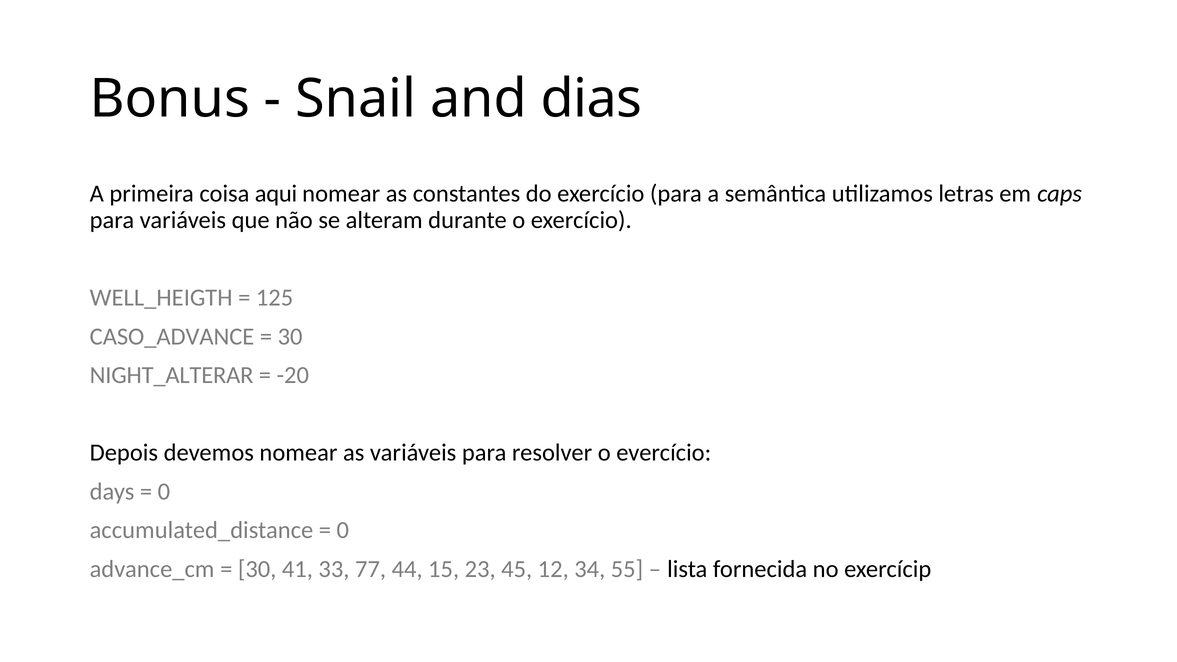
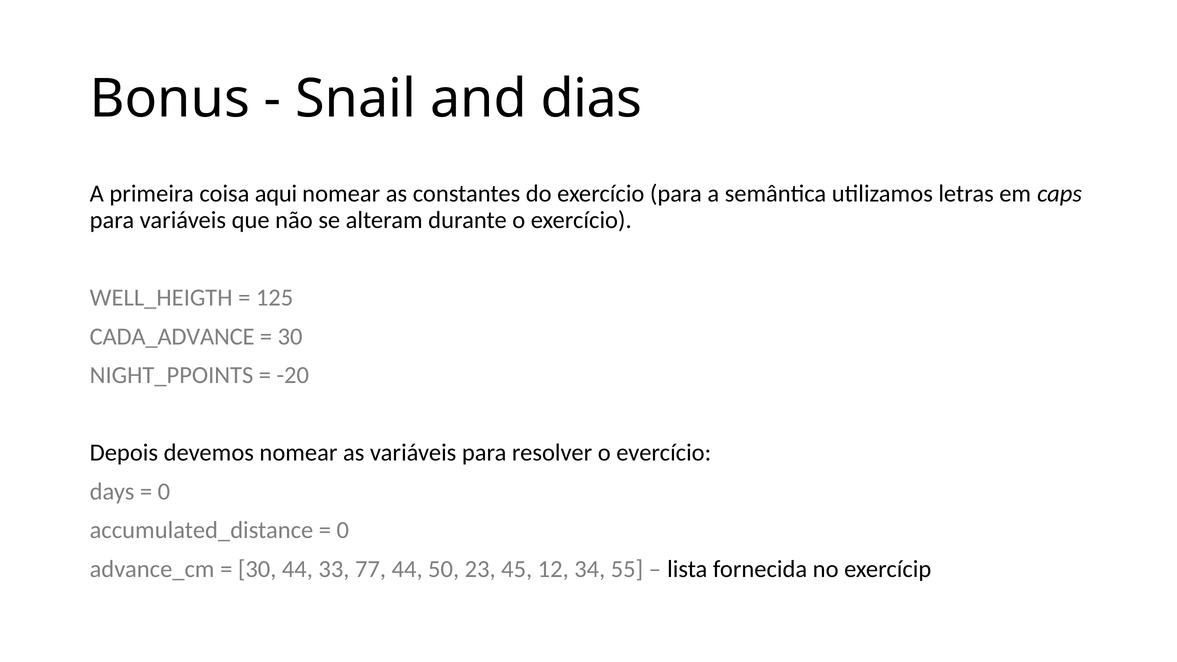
CASO_ADVANCE: CASO_ADVANCE -> CADA_ADVANCE
NIGHT_ALTERAR: NIGHT_ALTERAR -> NIGHT_PPOINTS
30 41: 41 -> 44
15: 15 -> 50
